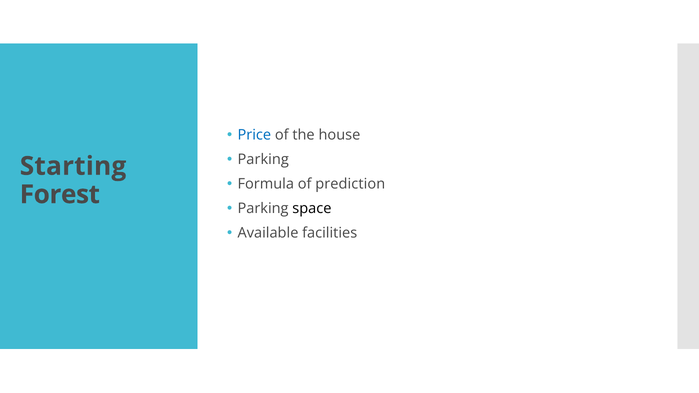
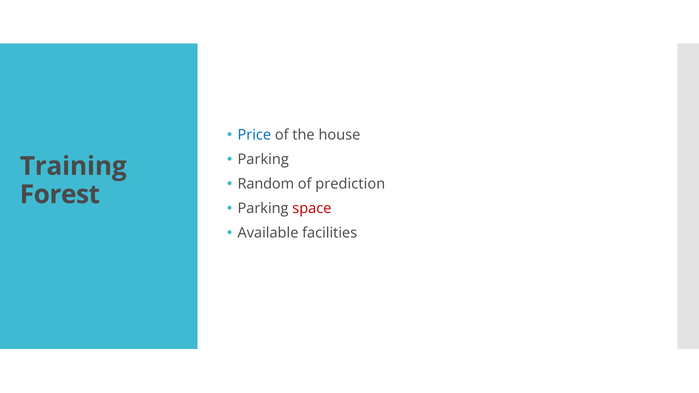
Starting: Starting -> Training
Formula: Formula -> Random
space colour: black -> red
